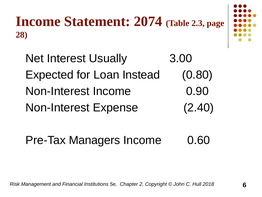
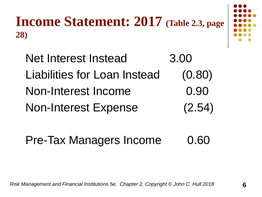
2074: 2074 -> 2017
Interest Usually: Usually -> Instead
Expected: Expected -> Liabilities
2.40: 2.40 -> 2.54
